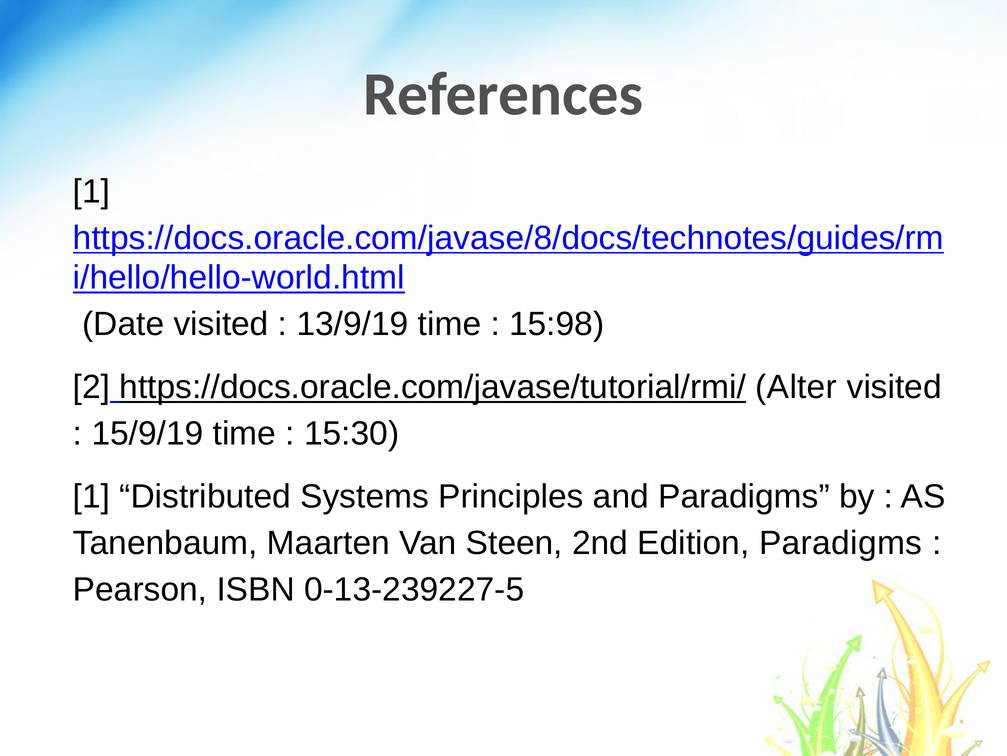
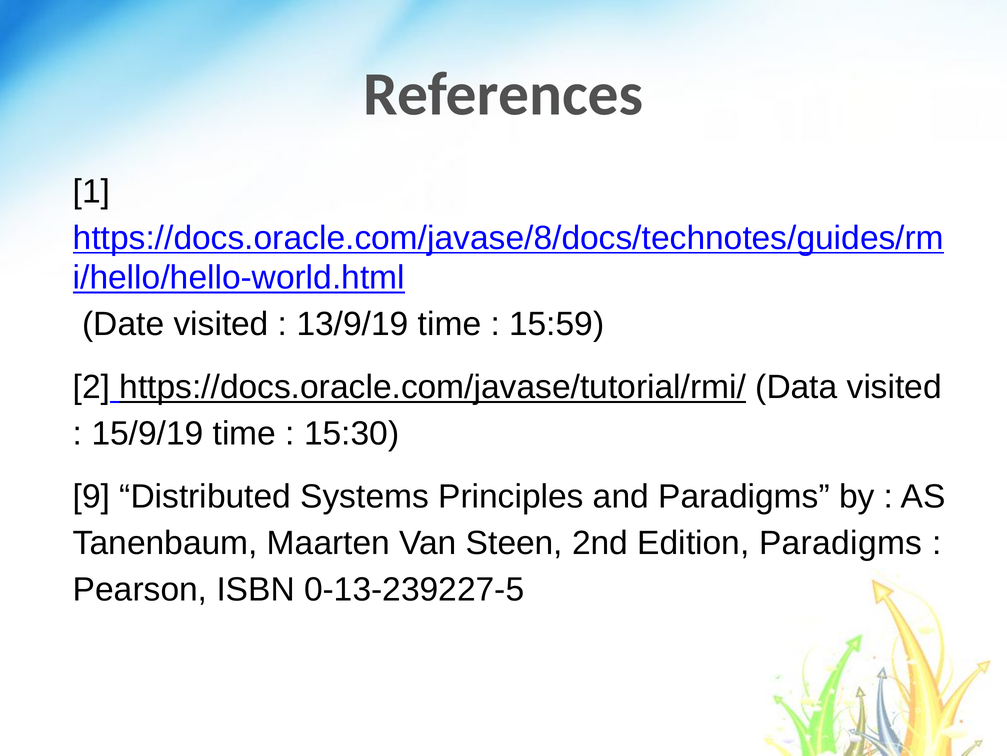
15:98: 15:98 -> 15:59
Alter: Alter -> Data
1 at (92, 496): 1 -> 9
